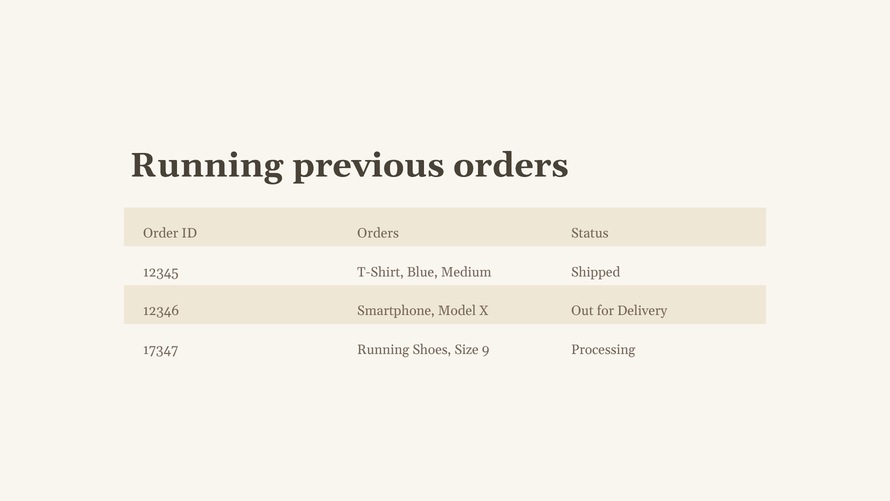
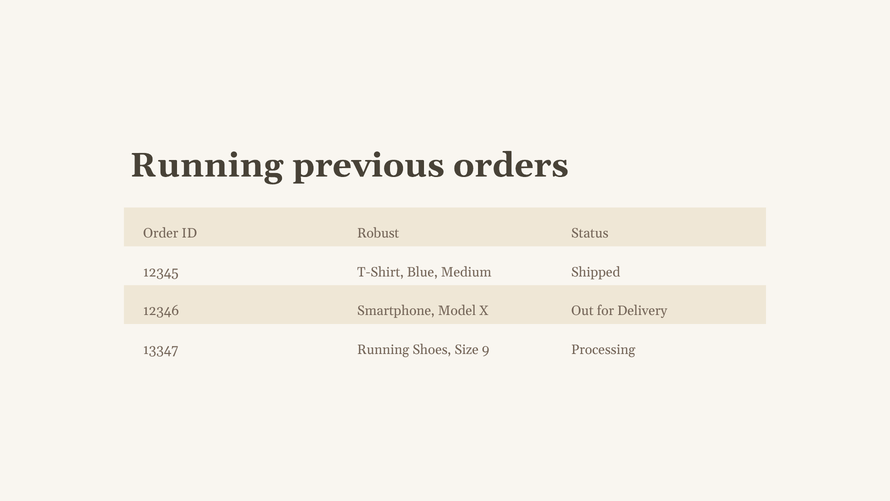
ID Orders: Orders -> Robust
17347: 17347 -> 13347
